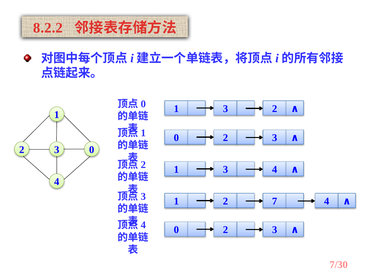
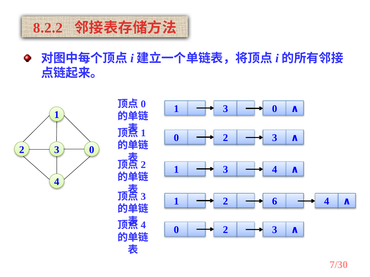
2 at (275, 109): 2 -> 0
7: 7 -> 6
